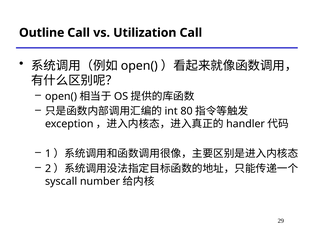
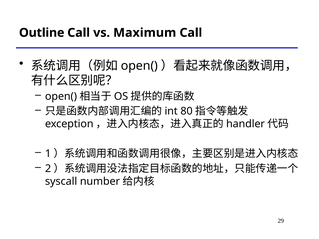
Utilization: Utilization -> Maximum
